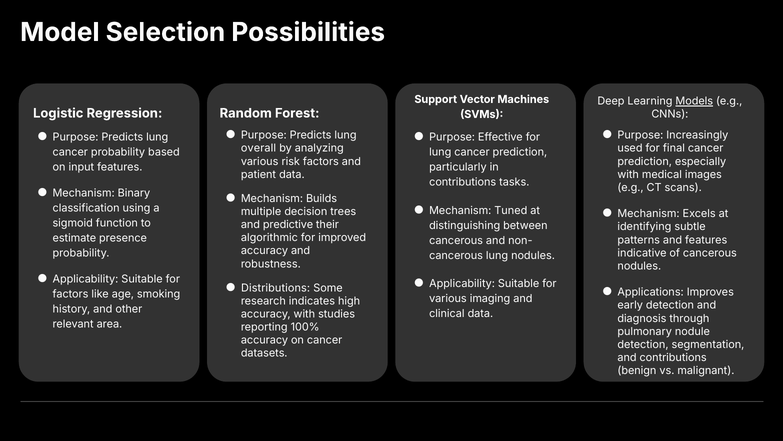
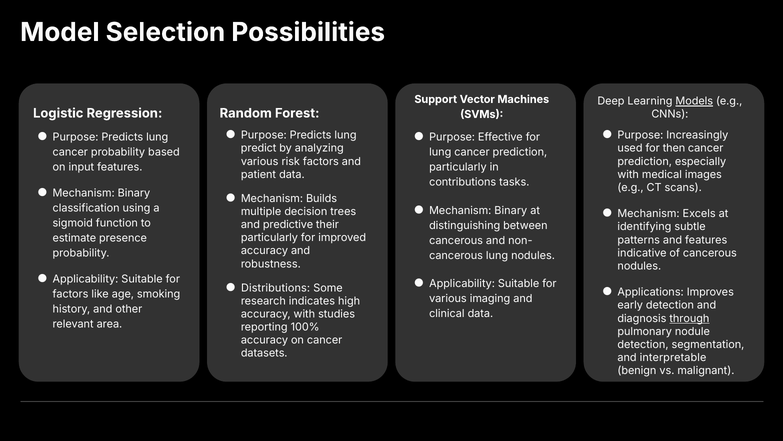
overall: overall -> predict
final: final -> then
Tuned at (511, 210): Tuned -> Binary
algorithmic at (269, 238): algorithmic -> particularly
through underline: none -> present
and contributions: contributions -> interpretable
